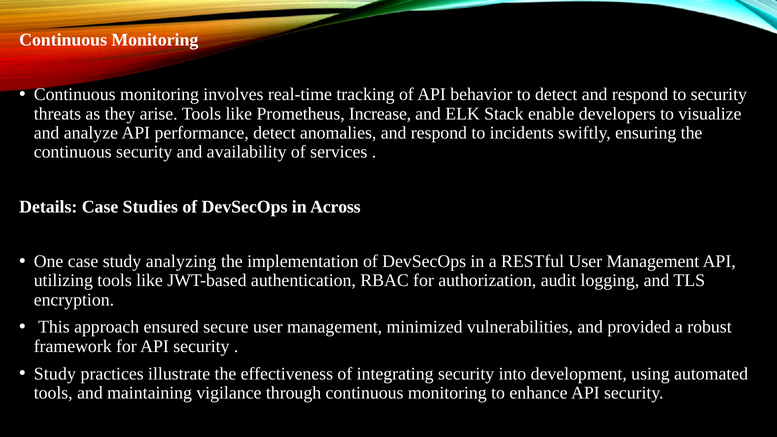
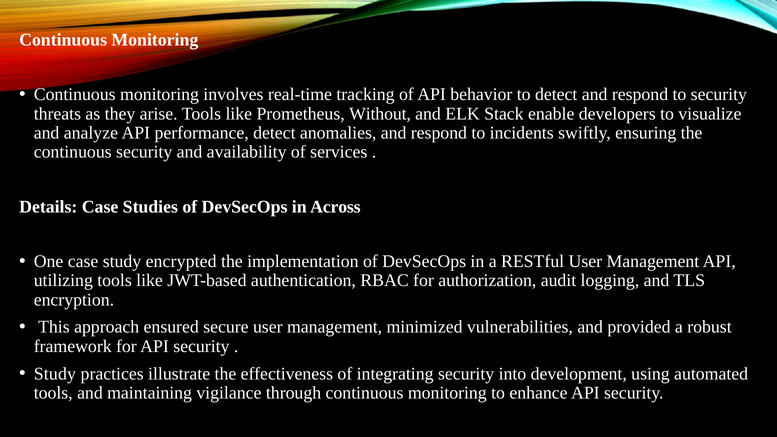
Increase: Increase -> Without
analyzing: analyzing -> encrypted
